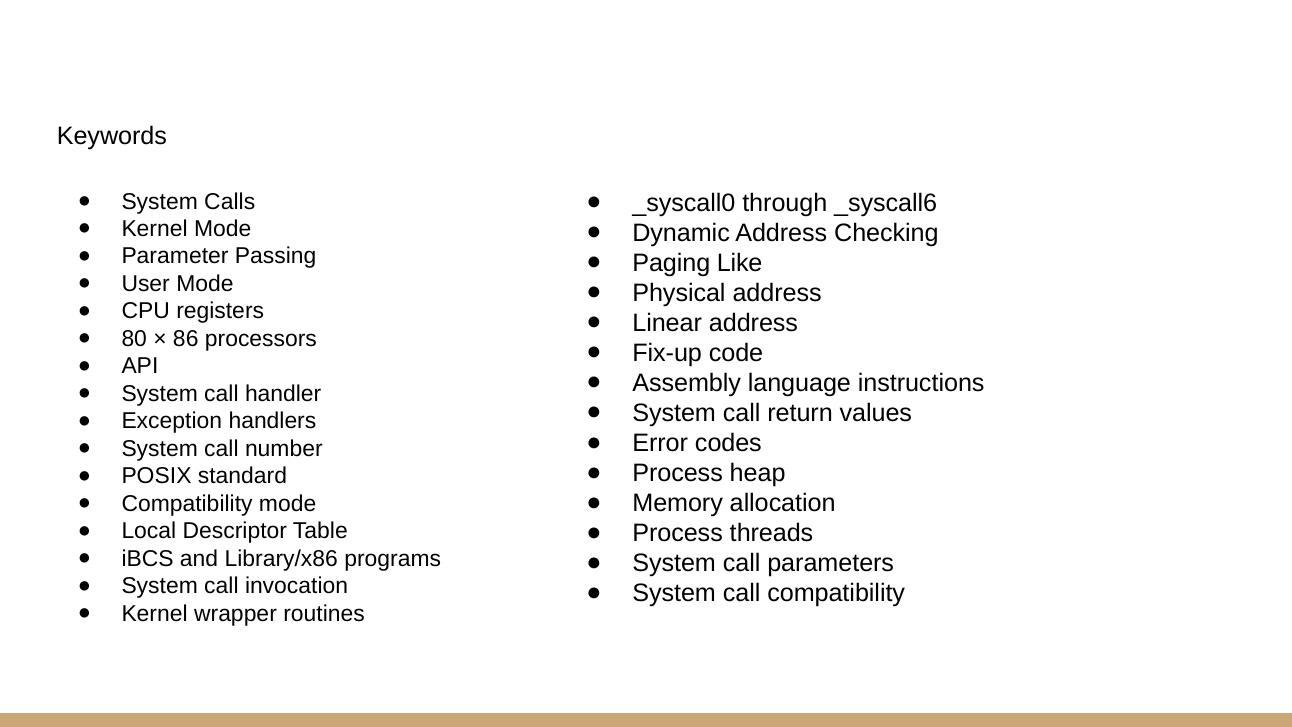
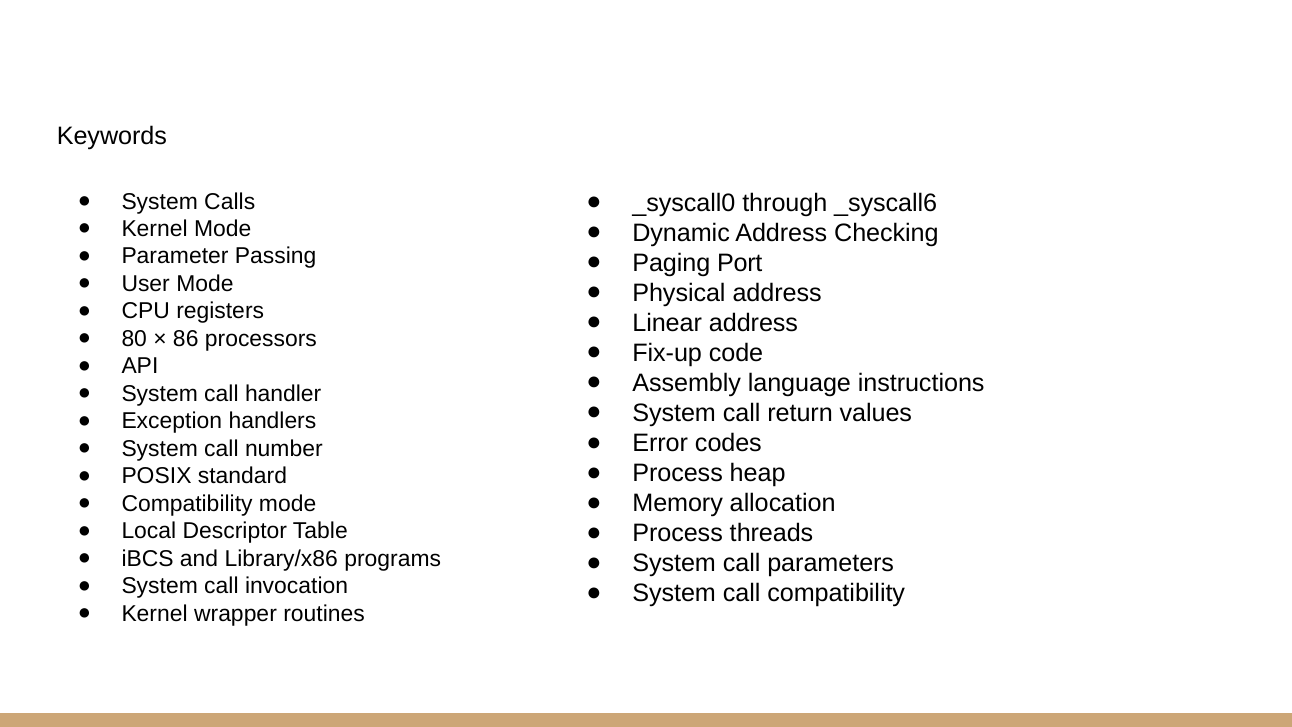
Like: Like -> Port
